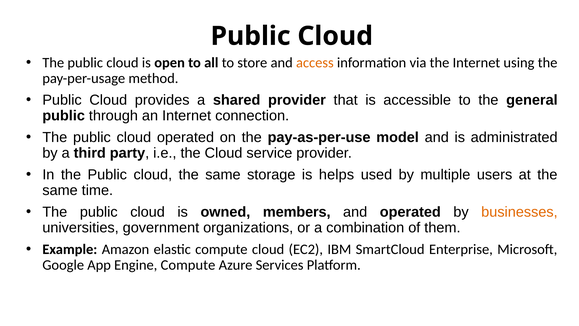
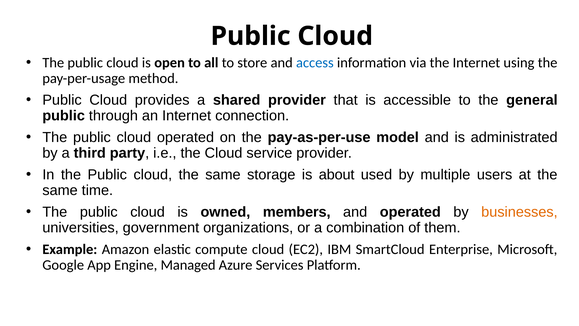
access colour: orange -> blue
helps: helps -> about
Engine Compute: Compute -> Managed
